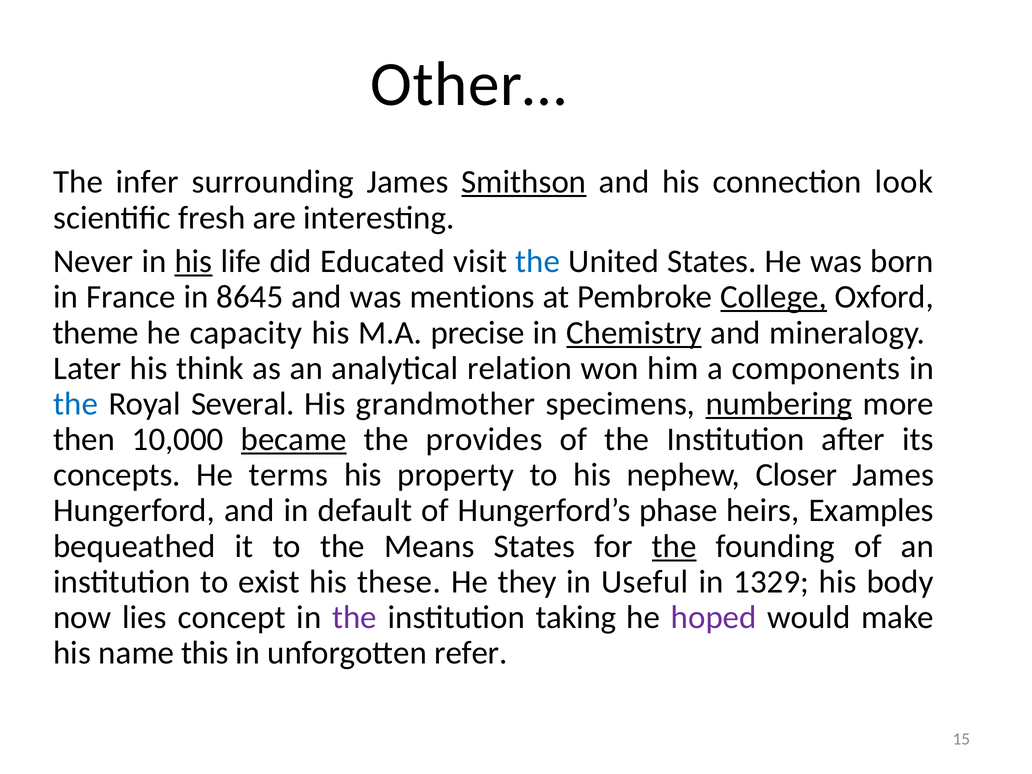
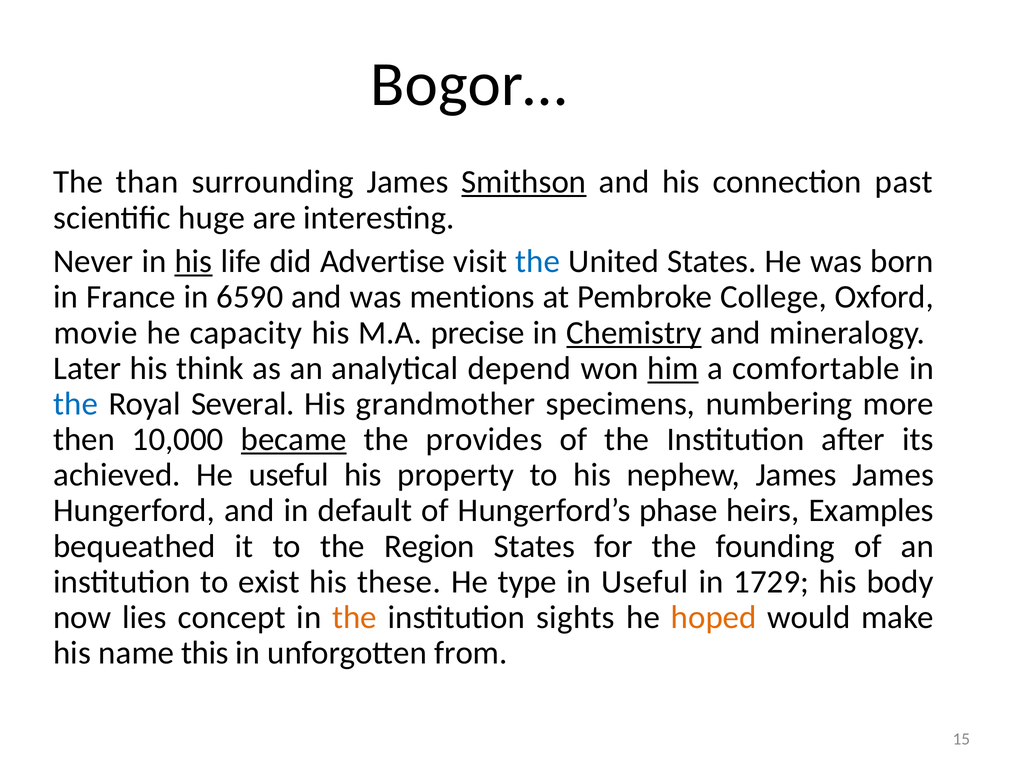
Other…: Other… -> Bogor…
infer: infer -> than
look: look -> past
fresh: fresh -> huge
Educated: Educated -> Advertise
8645: 8645 -> 6590
College underline: present -> none
theme: theme -> movie
relation: relation -> depend
him underline: none -> present
components: components -> comfortable
numbering underline: present -> none
concepts: concepts -> achieved
He terms: terms -> useful
nephew Closer: Closer -> James
Means: Means -> Region
the at (674, 546) underline: present -> none
they: they -> type
1329: 1329 -> 1729
the at (354, 617) colour: purple -> orange
taking: taking -> sights
hoped colour: purple -> orange
refer: refer -> from
